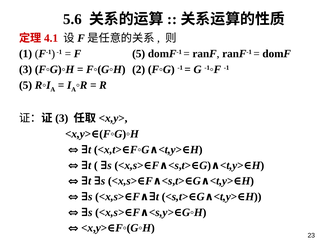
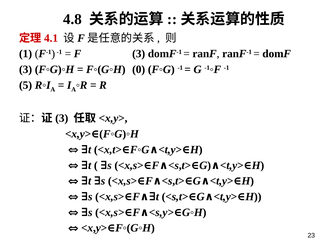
5.6: 5.6 -> 4.8
F 5: 5 -> 3
2: 2 -> 0
